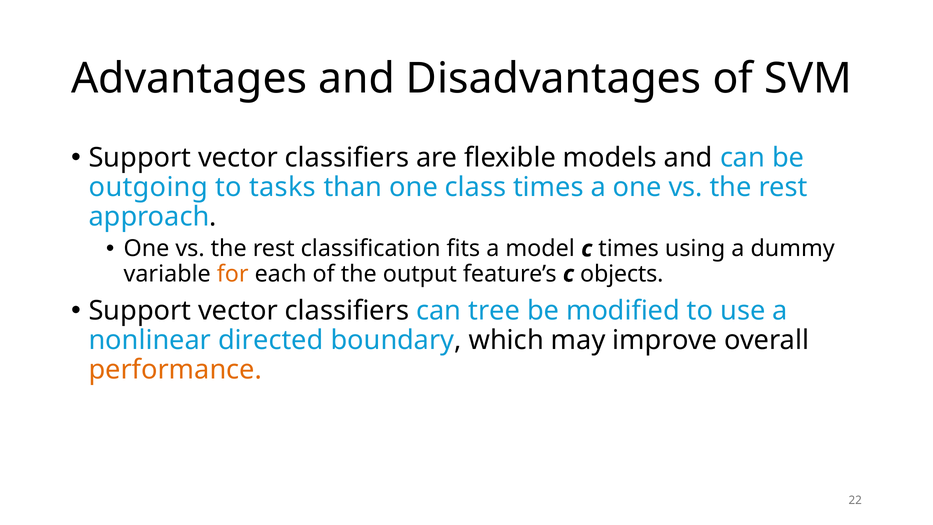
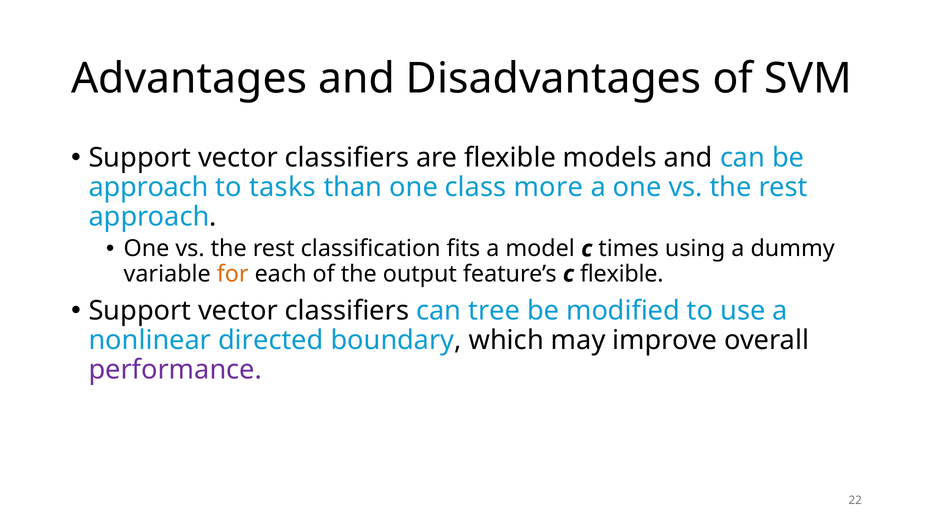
outgoing at (148, 187): outgoing -> approach
class times: times -> more
c objects: objects -> flexible
performance colour: orange -> purple
